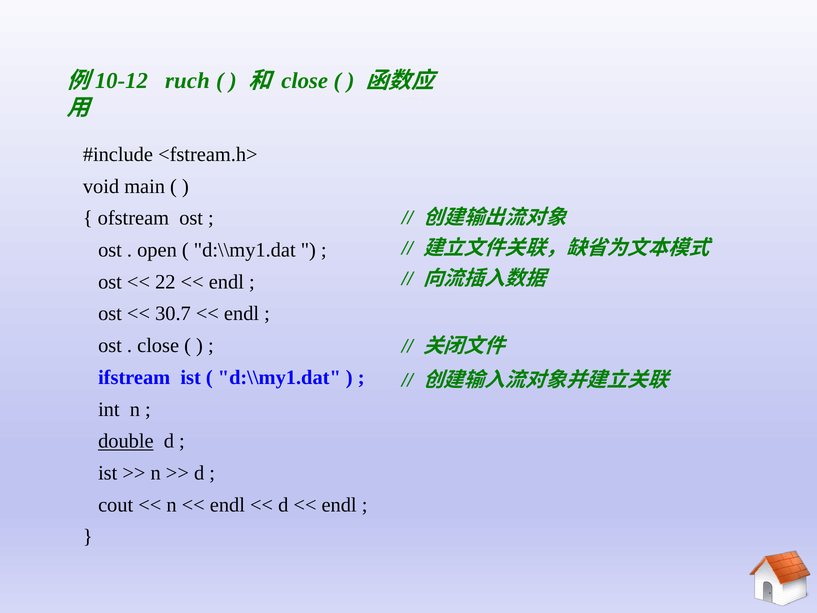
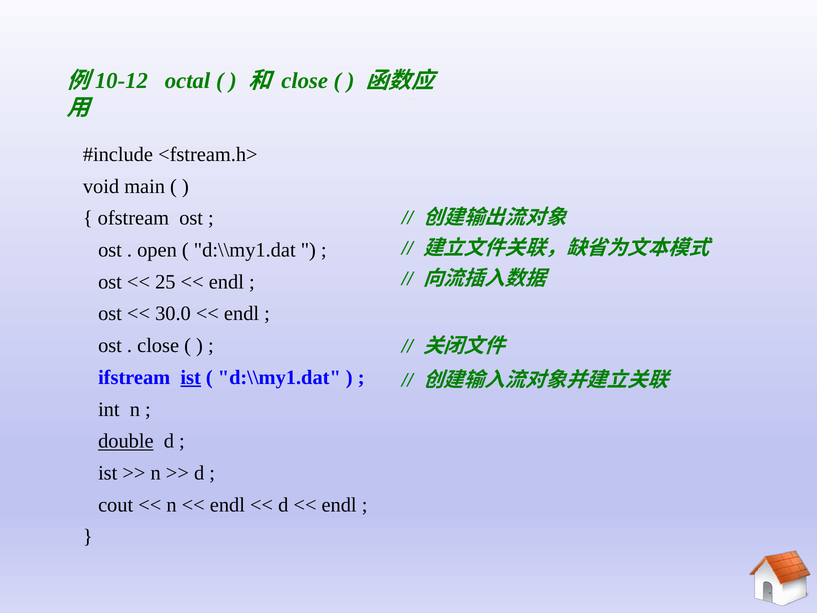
ruch: ruch -> octal
22: 22 -> 25
30.7: 30.7 -> 30.0
ist at (191, 377) underline: none -> present
